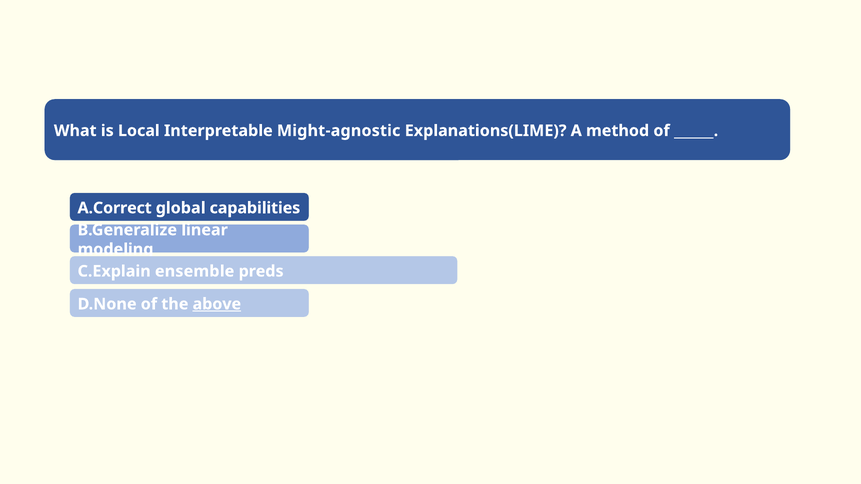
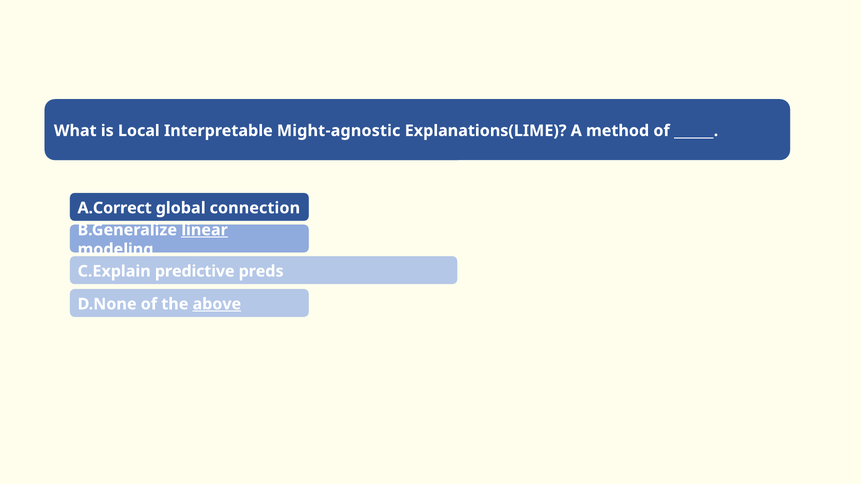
capabilities: capabilities -> connection
linear underline: none -> present
ensemble: ensemble -> predictive
